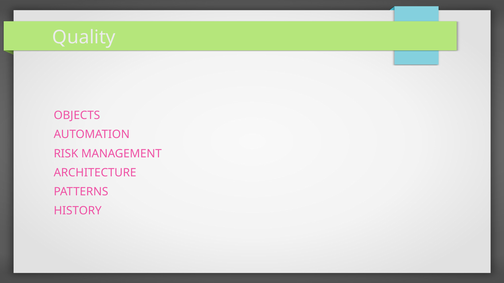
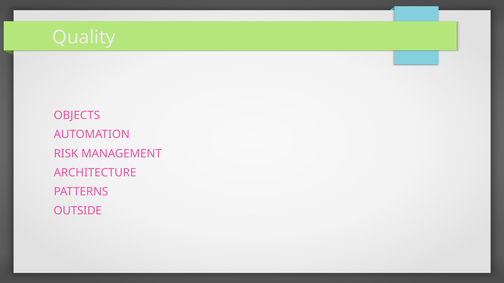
HISTORY: HISTORY -> OUTSIDE
